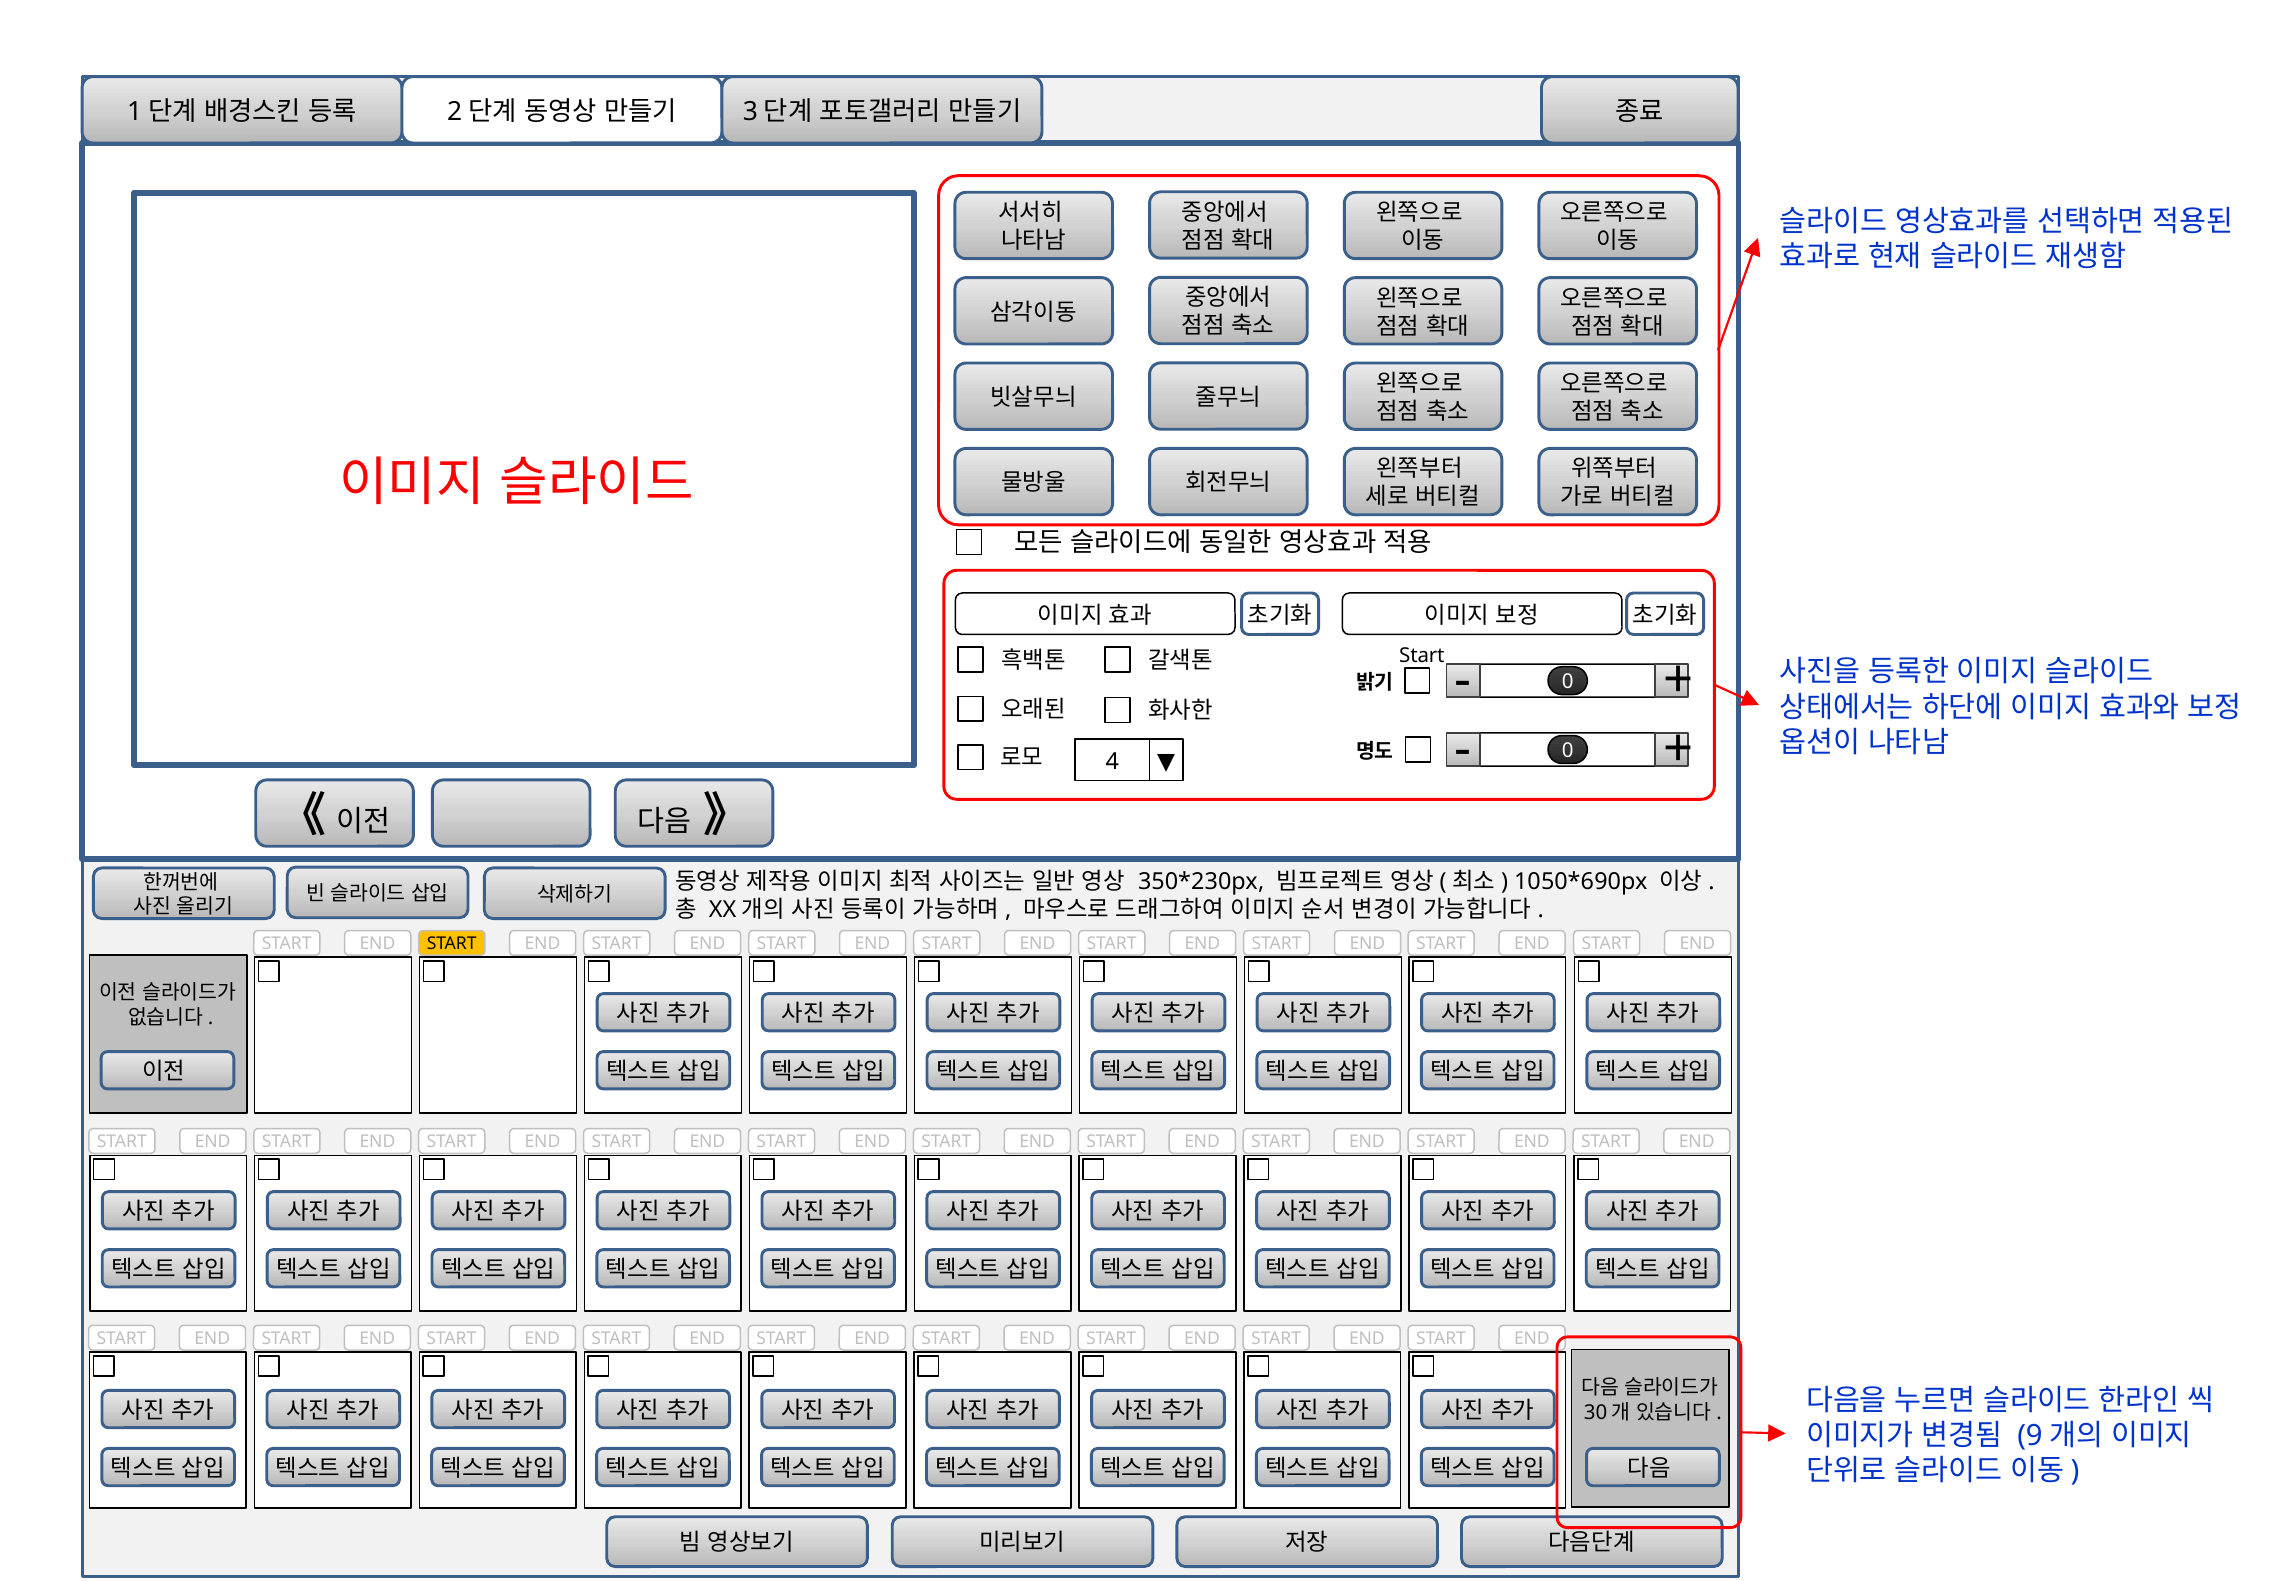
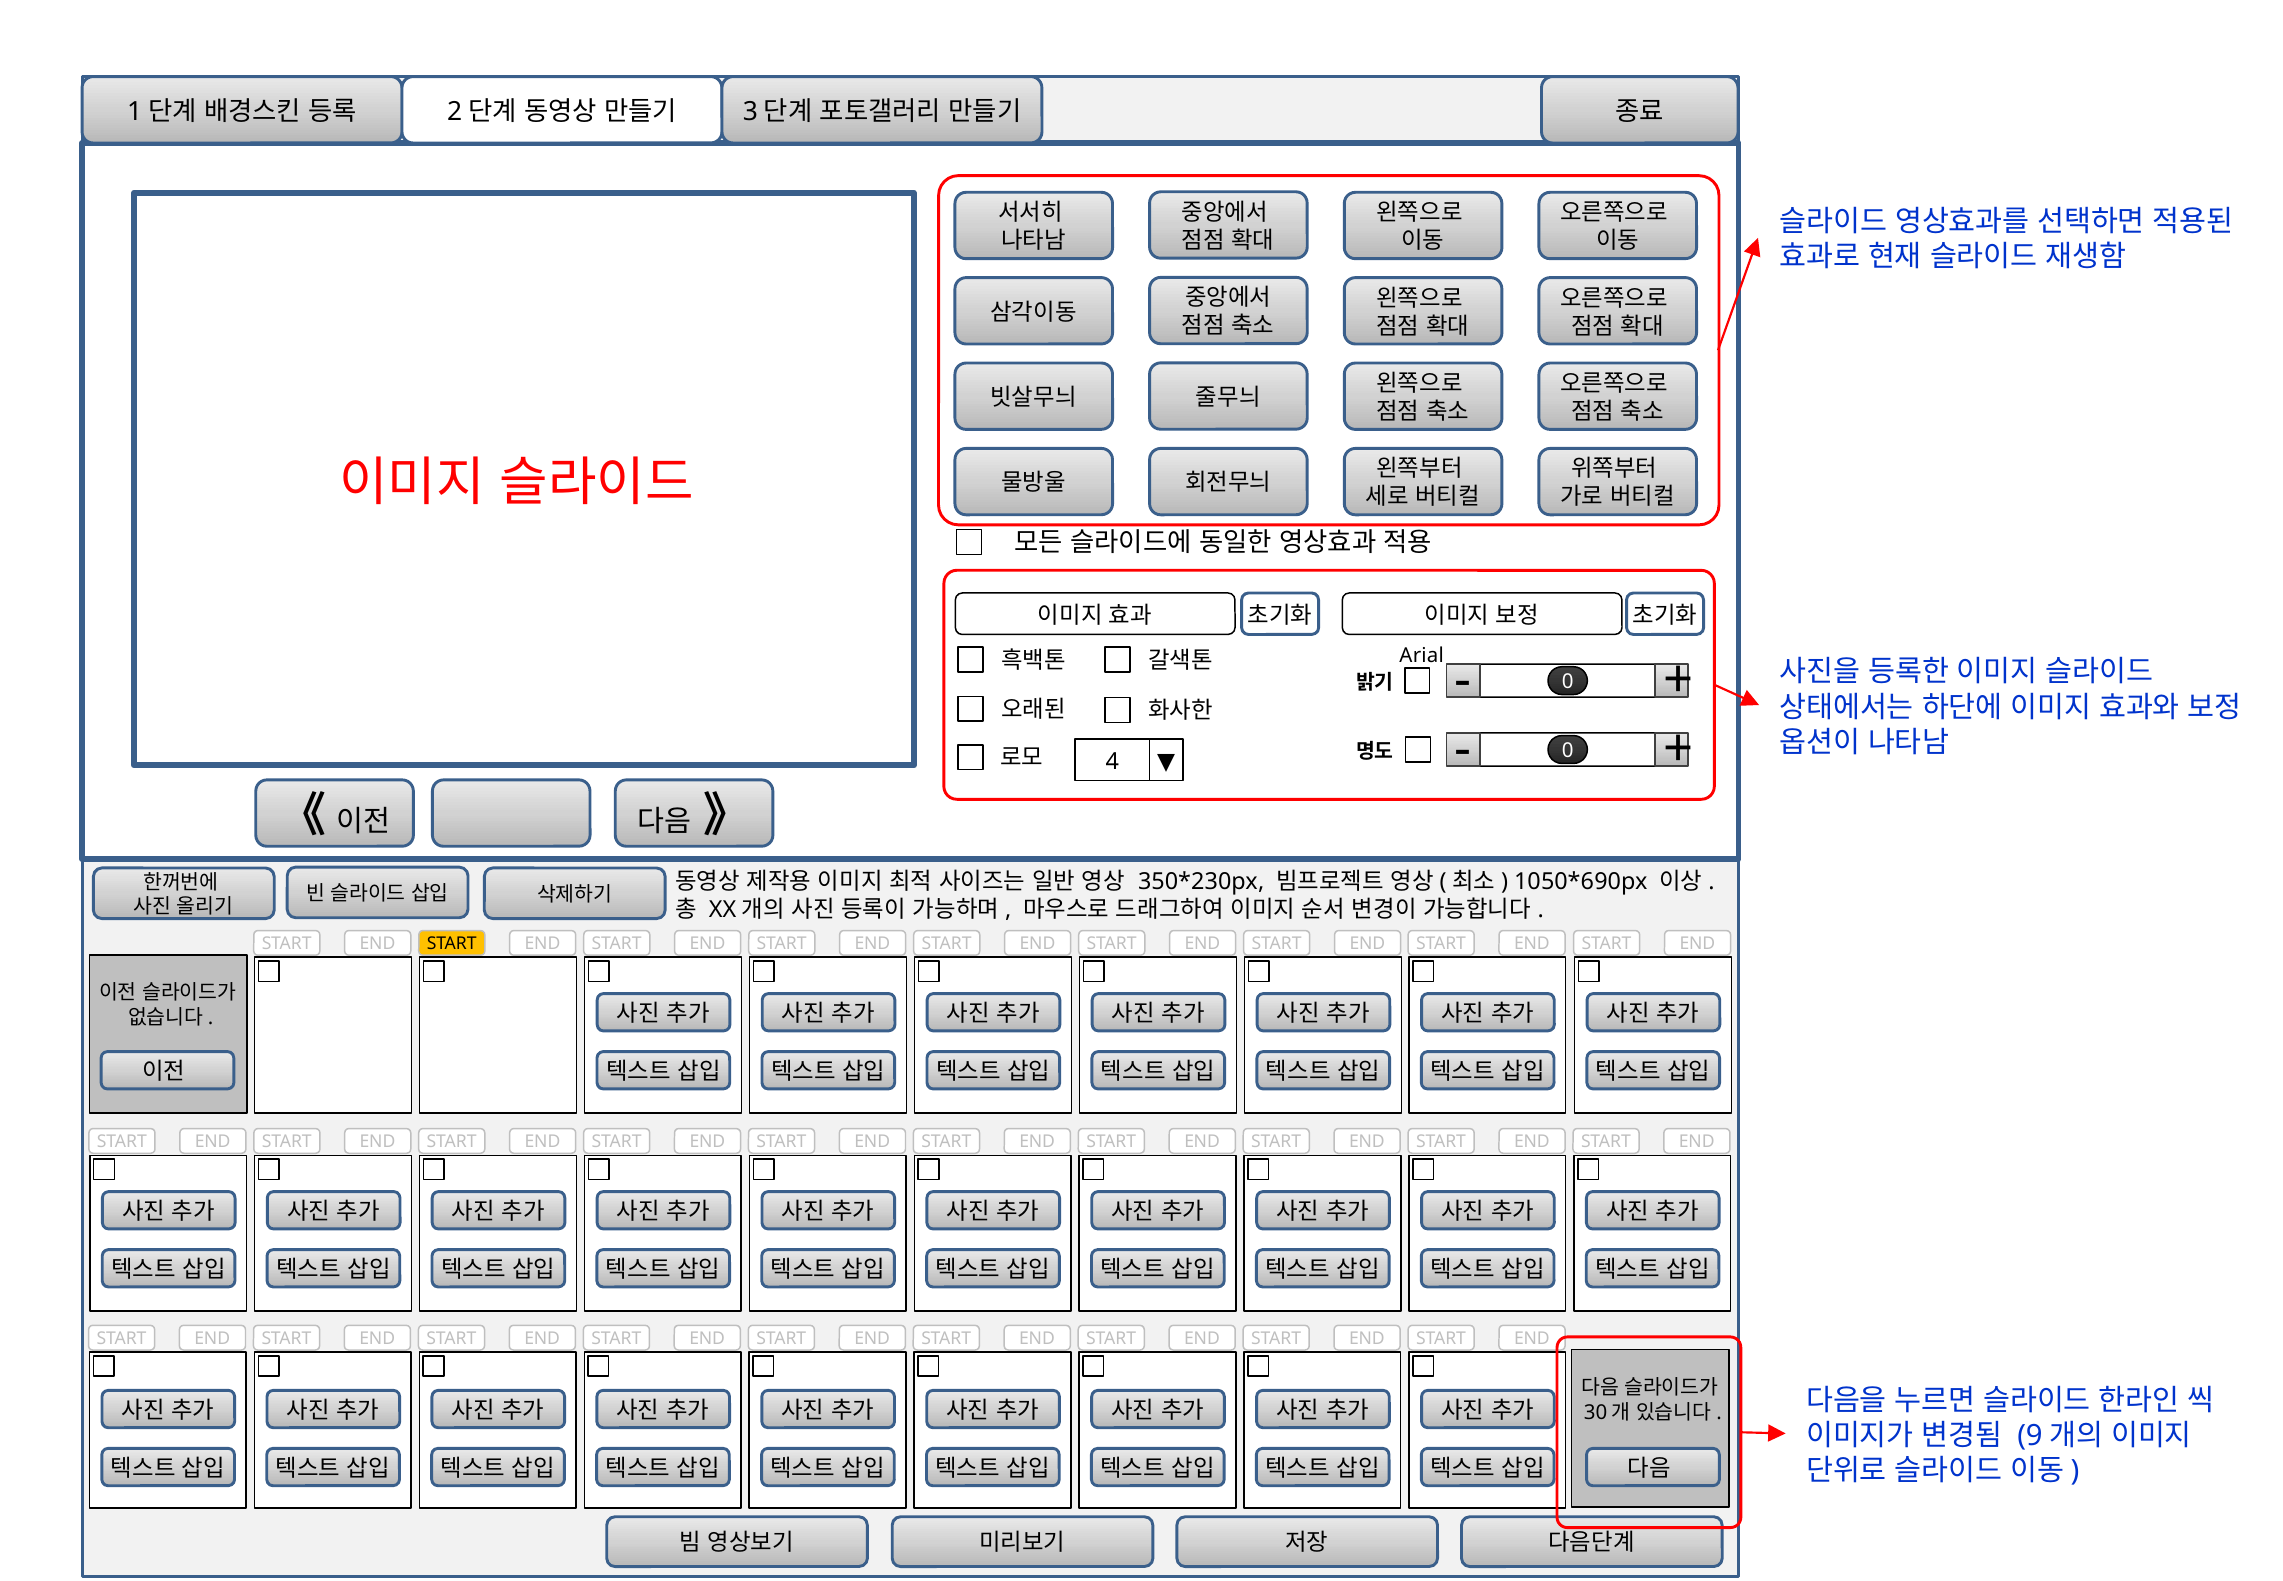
Start at (1422, 655): Start -> Arial
